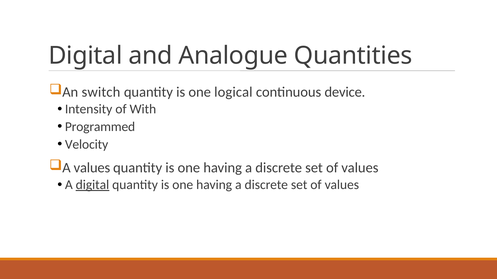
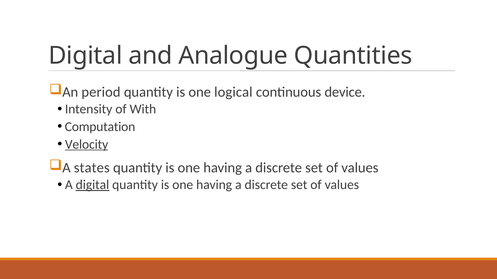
switch: switch -> period
Programmed: Programmed -> Computation
Velocity underline: none -> present
A values: values -> states
